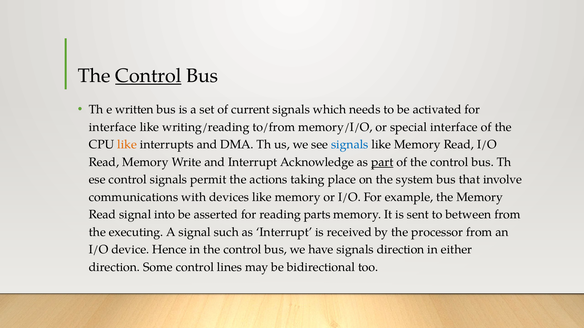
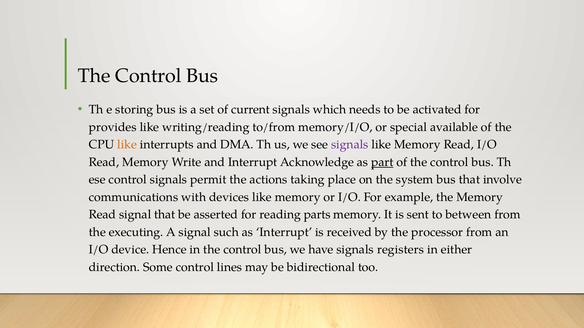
Control at (148, 76) underline: present -> none
written: written -> storing
interface at (113, 127): interface -> provides
special interface: interface -> available
signals at (350, 145) colour: blue -> purple
signal into: into -> that
signals direction: direction -> registers
